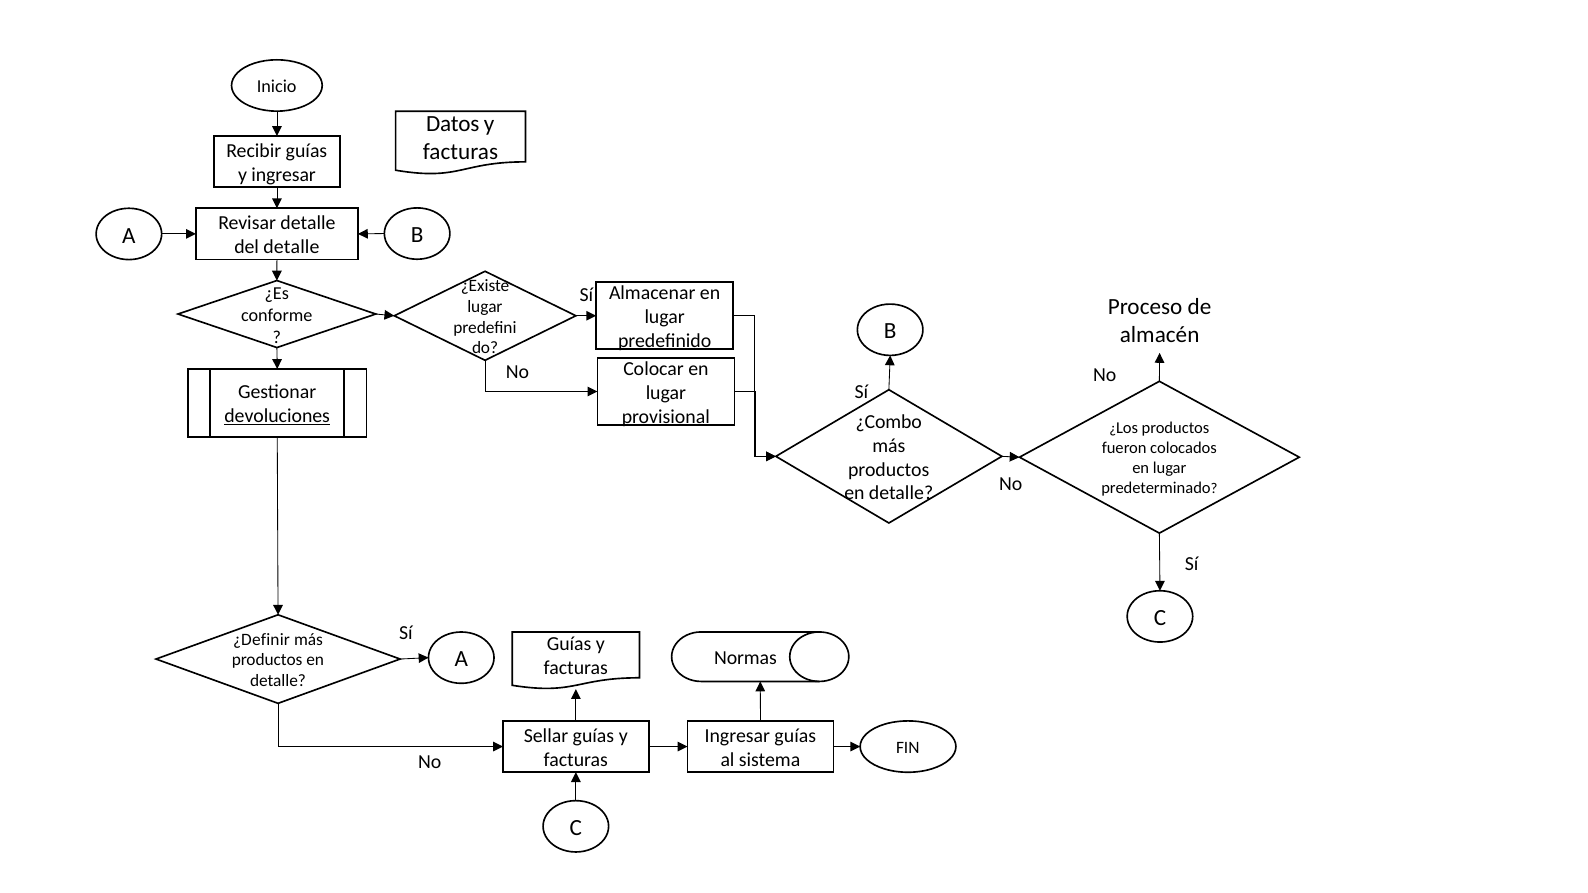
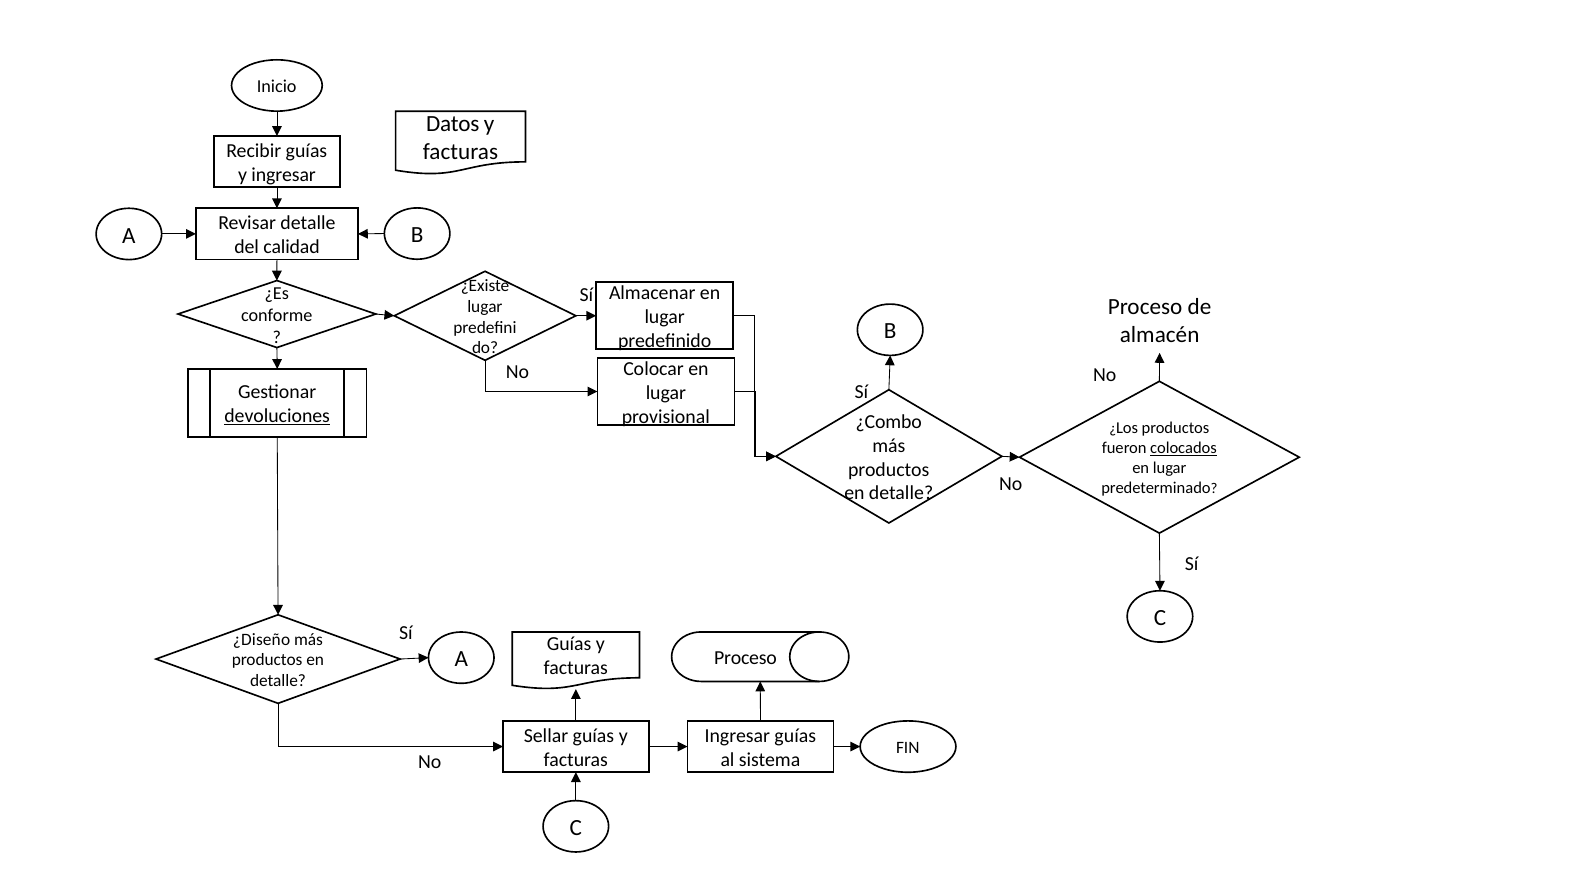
del detalle: detalle -> calidad
colocados underline: none -> present
¿Definir: ¿Definir -> ¿Diseño
Normas at (745, 658): Normas -> Proceso
